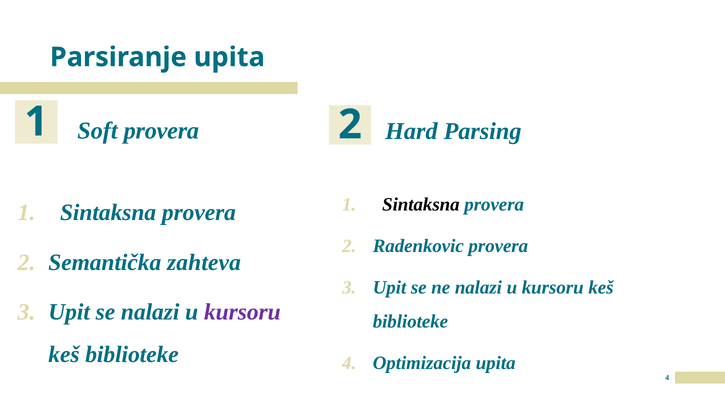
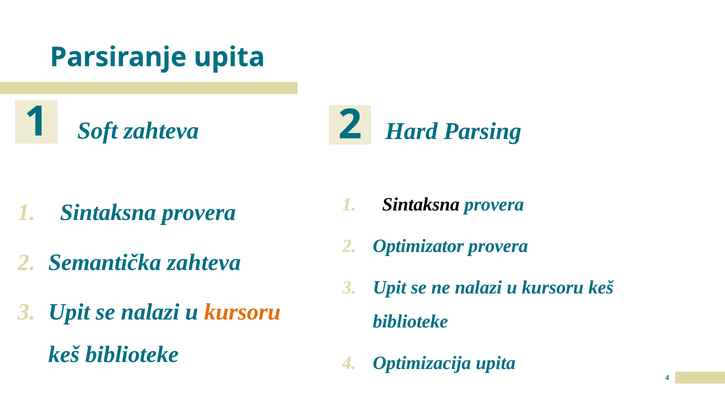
Soft provera: provera -> zahteva
Radenkovic: Radenkovic -> Optimizator
kursoru at (242, 312) colour: purple -> orange
